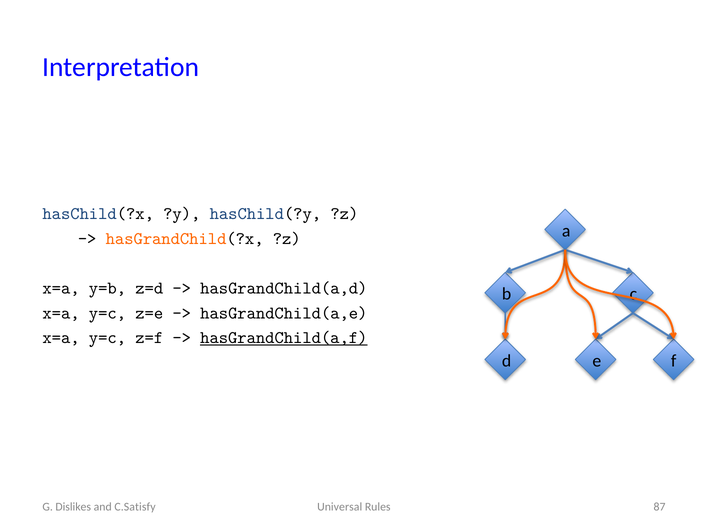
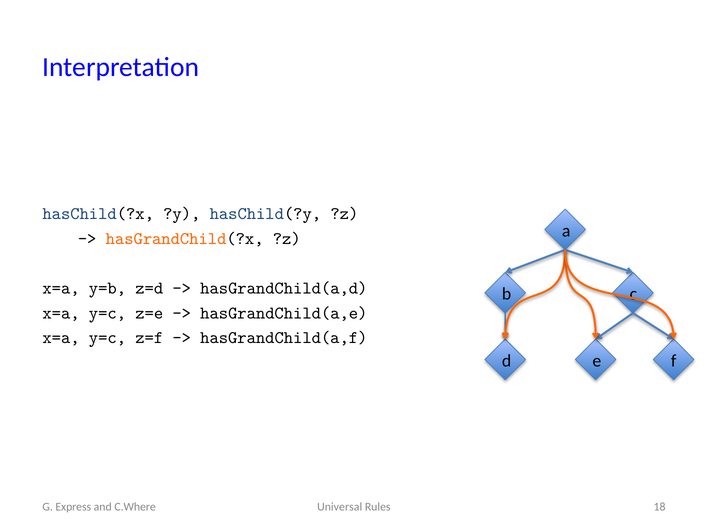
hasGrandChild(a,f underline: present -> none
87: 87 -> 18
Dislikes: Dislikes -> Express
C.Satisfy: C.Satisfy -> C.Where
